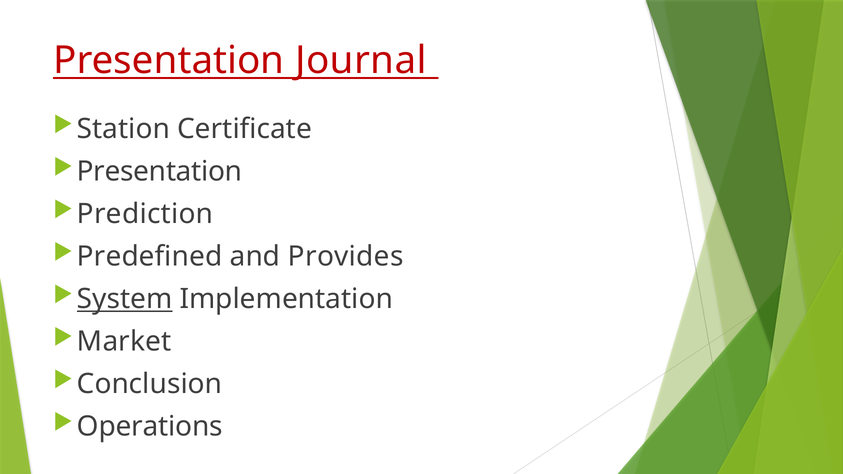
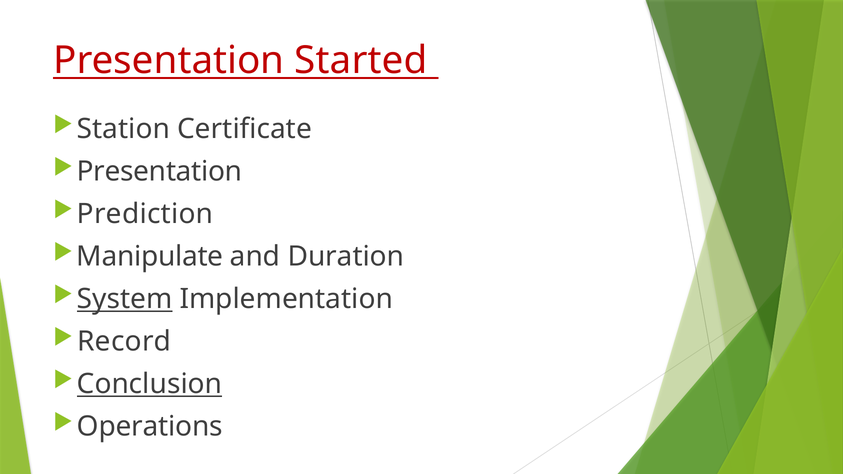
Journal: Journal -> Started
Predefined: Predefined -> Manipulate
Provides: Provides -> Duration
Market: Market -> Record
Conclusion underline: none -> present
